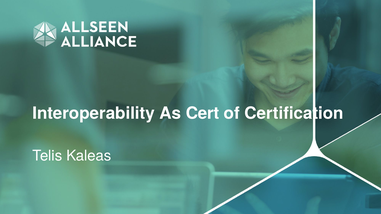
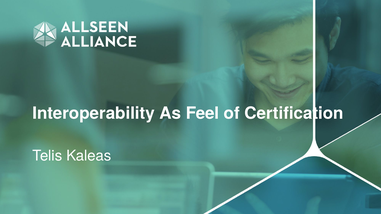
Cert: Cert -> Feel
